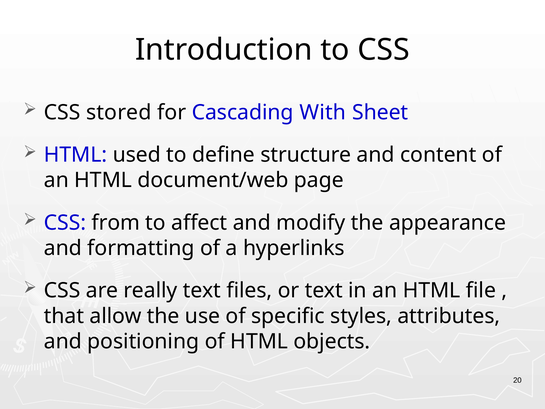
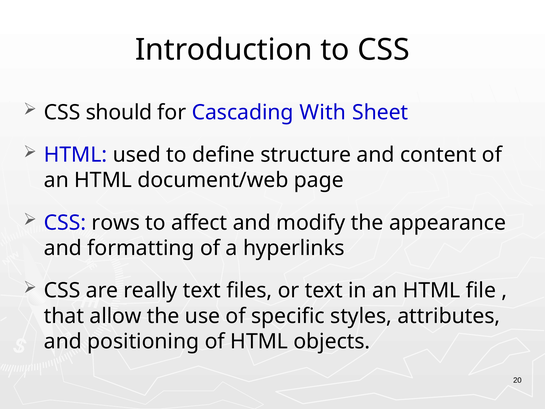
stored: stored -> should
from: from -> rows
